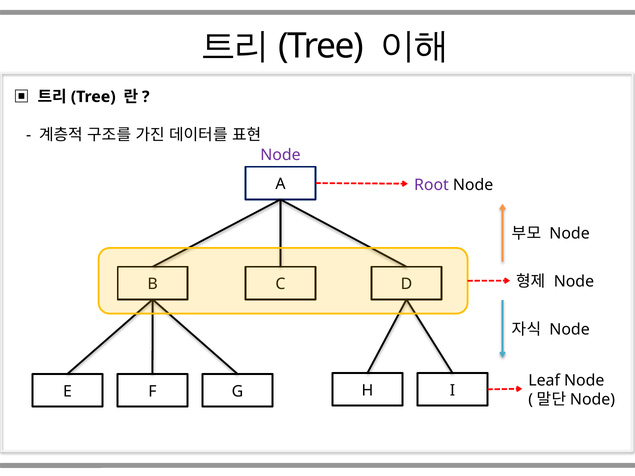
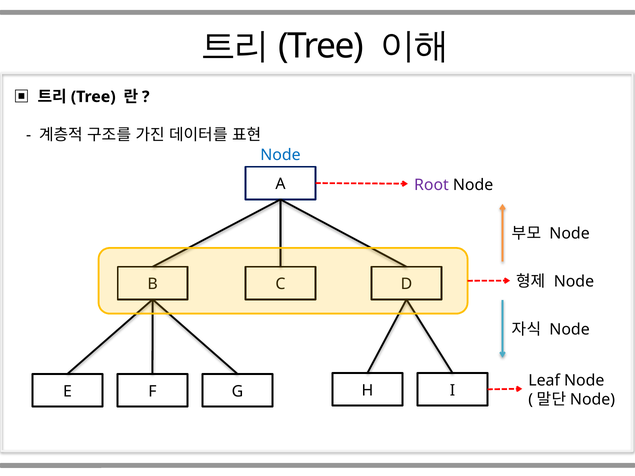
Node at (280, 155) colour: purple -> blue
